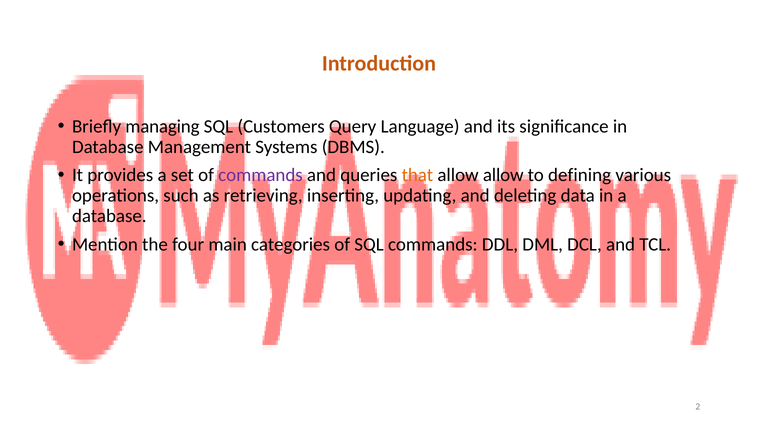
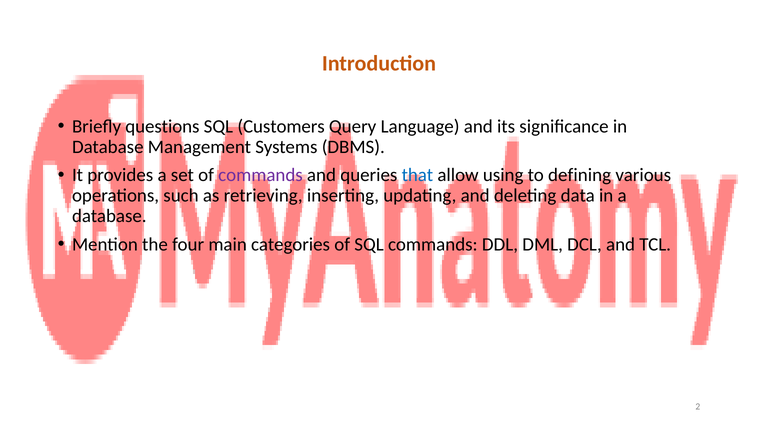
managing: managing -> questions
that colour: orange -> blue
allow allow: allow -> using
